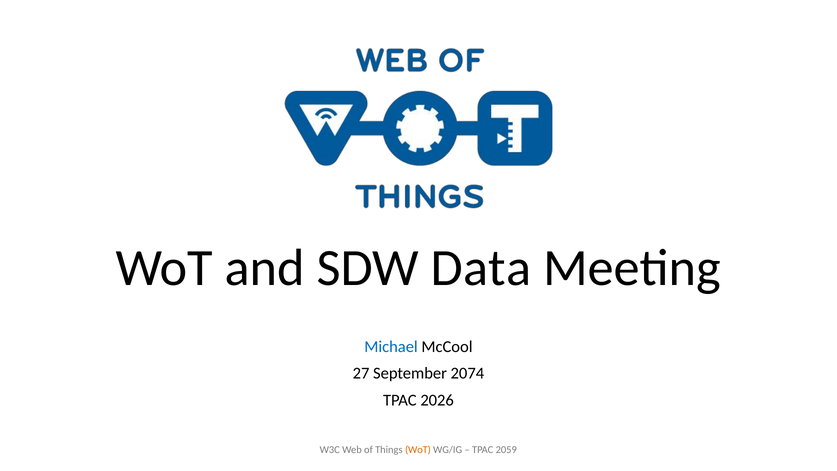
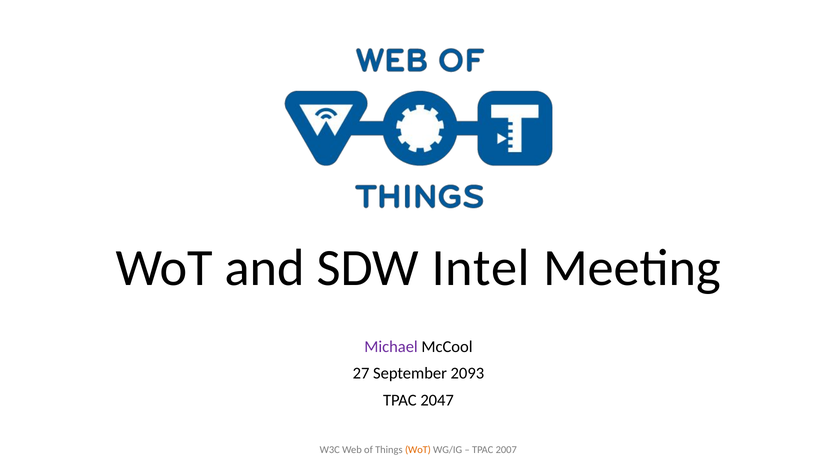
Data: Data -> Intel
Michael colour: blue -> purple
2074: 2074 -> 2093
2026: 2026 -> 2047
2059: 2059 -> 2007
